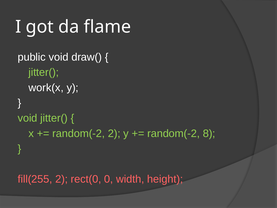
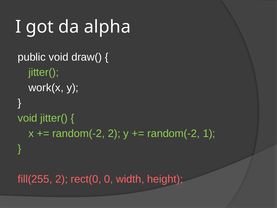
flame: flame -> alpha
8: 8 -> 1
